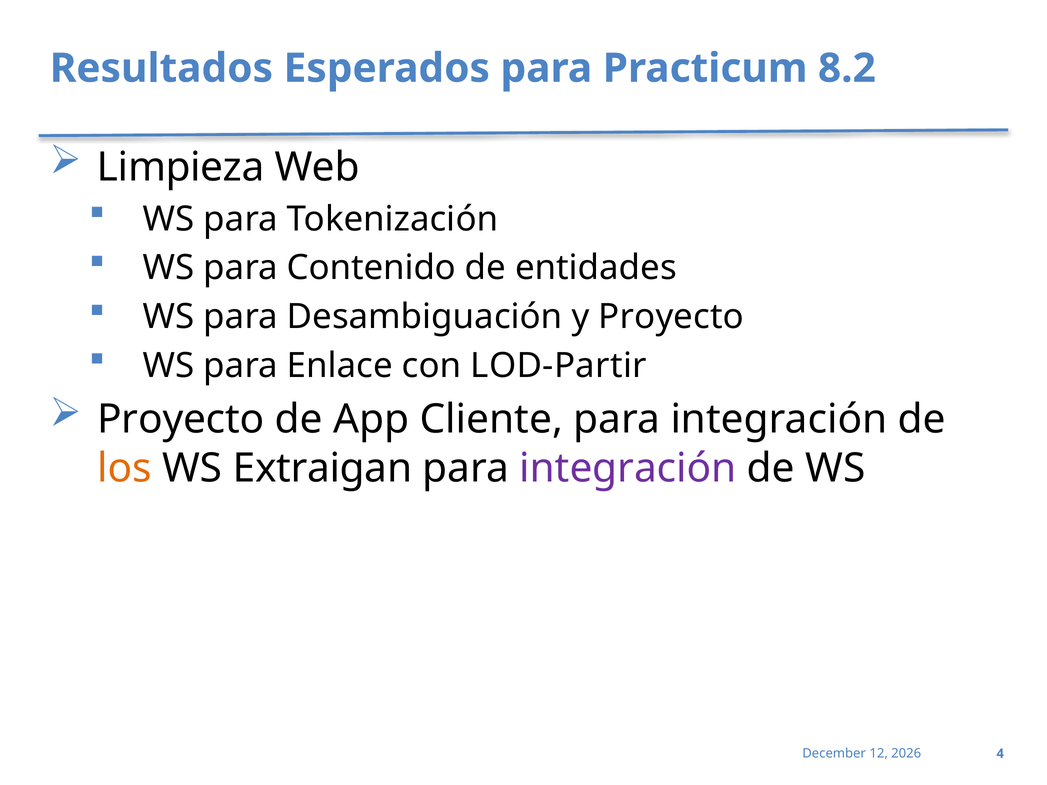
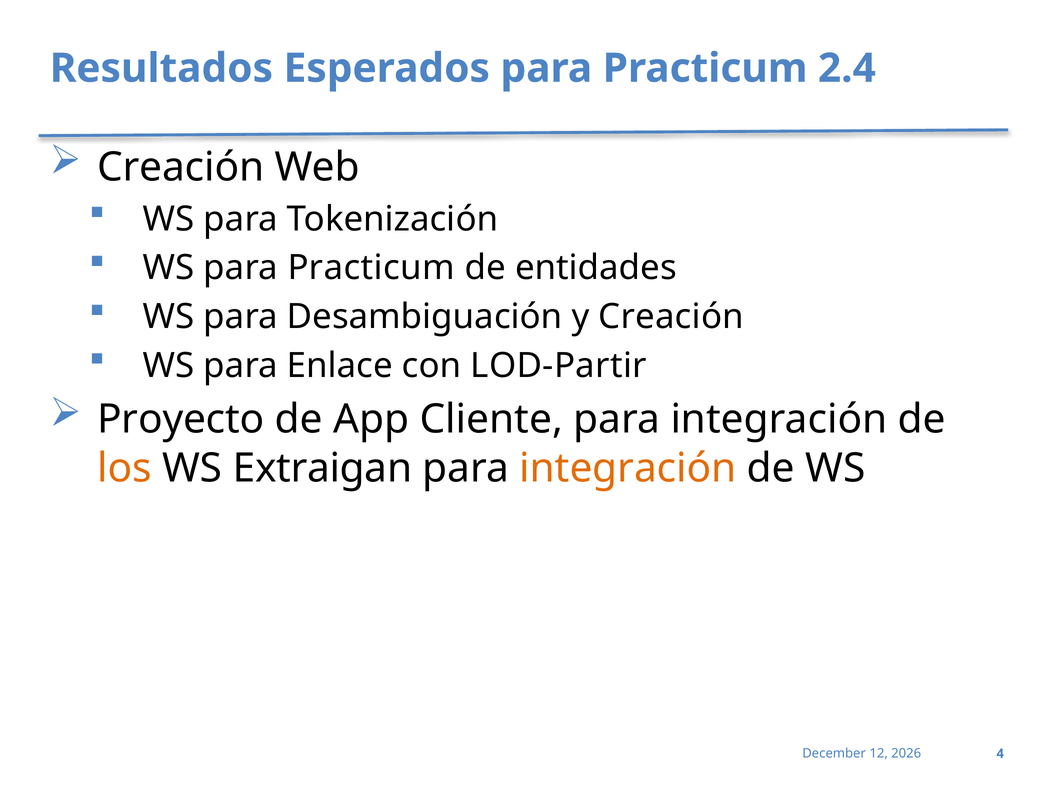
8.2: 8.2 -> 2.4
Limpieza at (181, 167): Limpieza -> Creación
WS para Contenido: Contenido -> Practicum
y Proyecto: Proyecto -> Creación
integración at (628, 468) colour: purple -> orange
